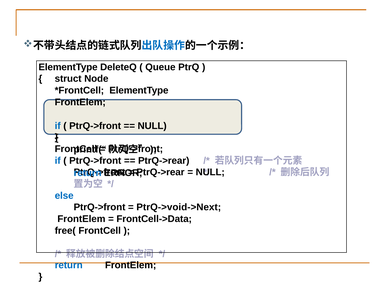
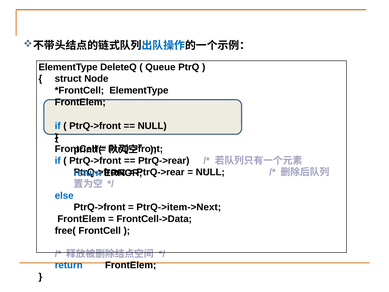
PtrQ->void->Next: PtrQ->void->Next -> PtrQ->item->Next
